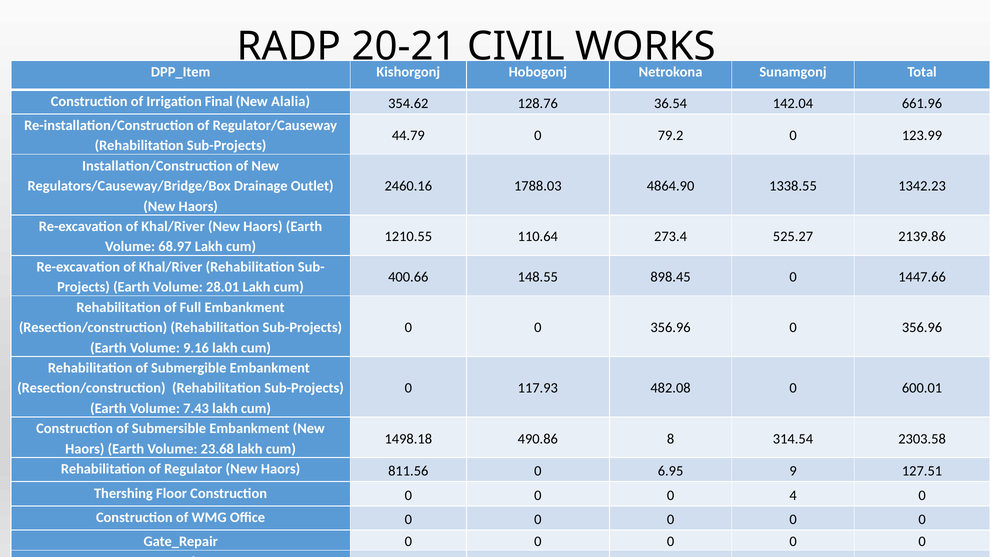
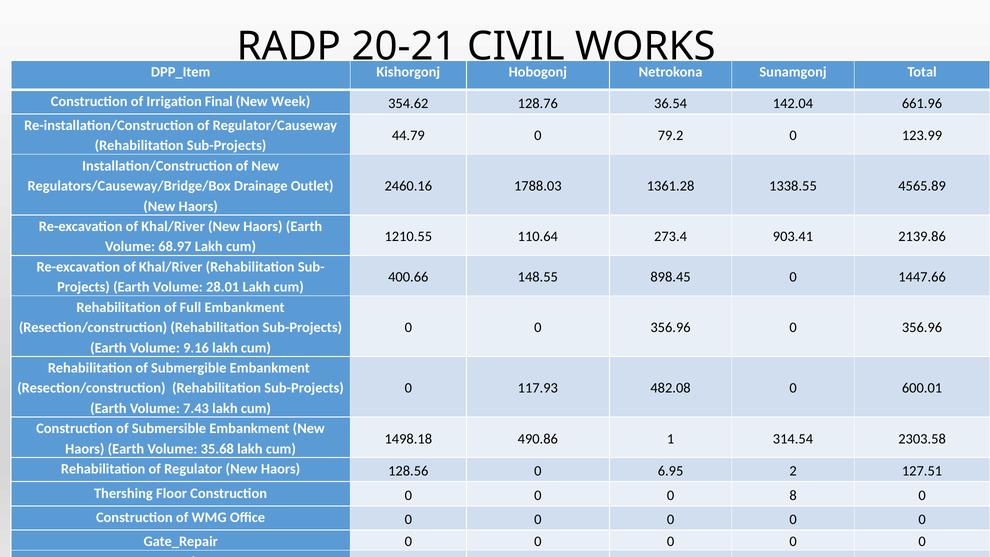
Alalia: Alalia -> Week
4864.90: 4864.90 -> 1361.28
1342.23: 1342.23 -> 4565.89
525.27: 525.27 -> 903.41
8: 8 -> 1
23.68: 23.68 -> 35.68
811.56: 811.56 -> 128.56
9: 9 -> 2
4: 4 -> 8
